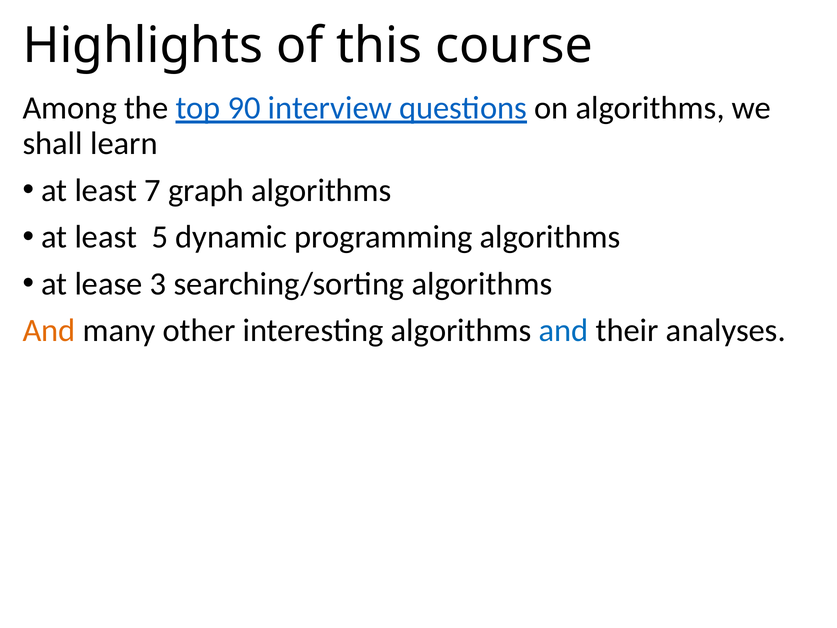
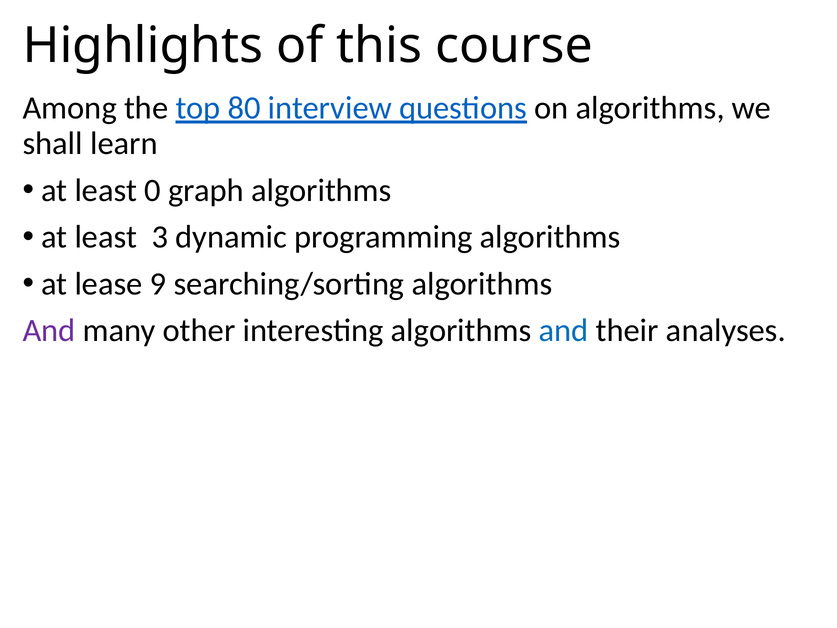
90: 90 -> 80
7: 7 -> 0
5: 5 -> 3
3: 3 -> 9
And at (49, 331) colour: orange -> purple
